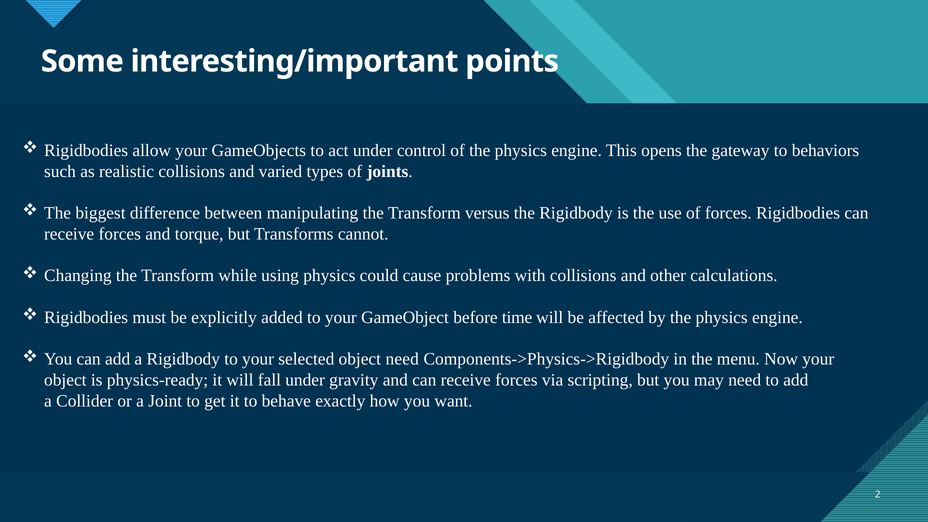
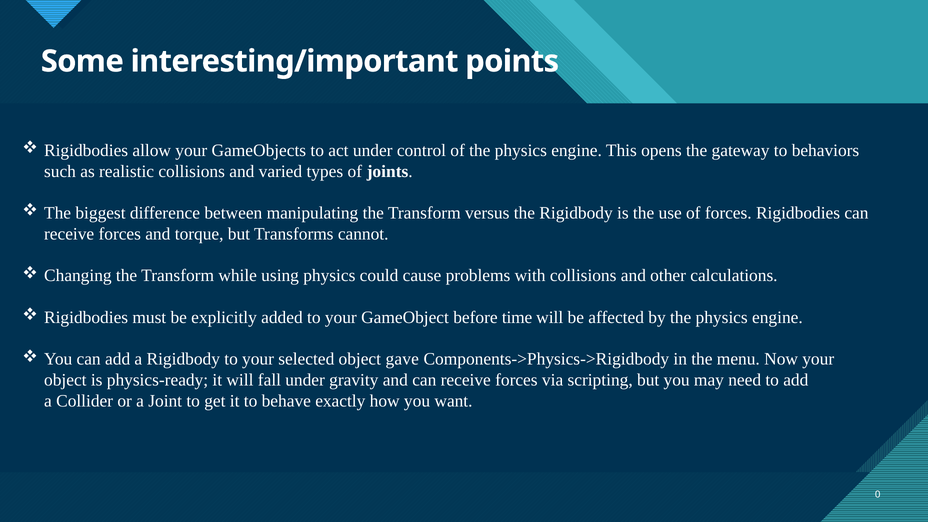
object need: need -> gave
2: 2 -> 0
